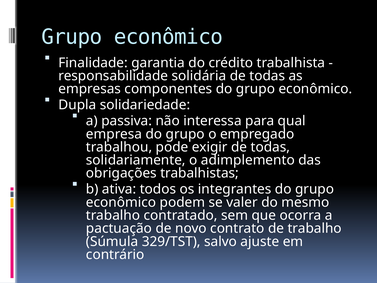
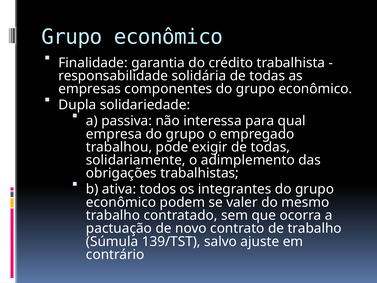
329/TST: 329/TST -> 139/TST
